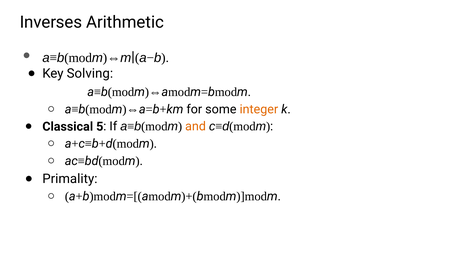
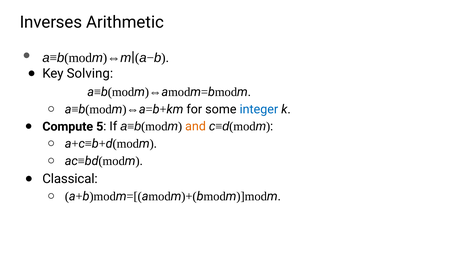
integer colour: orange -> blue
Classical: Classical -> Compute
Primality: Primality -> Classical
